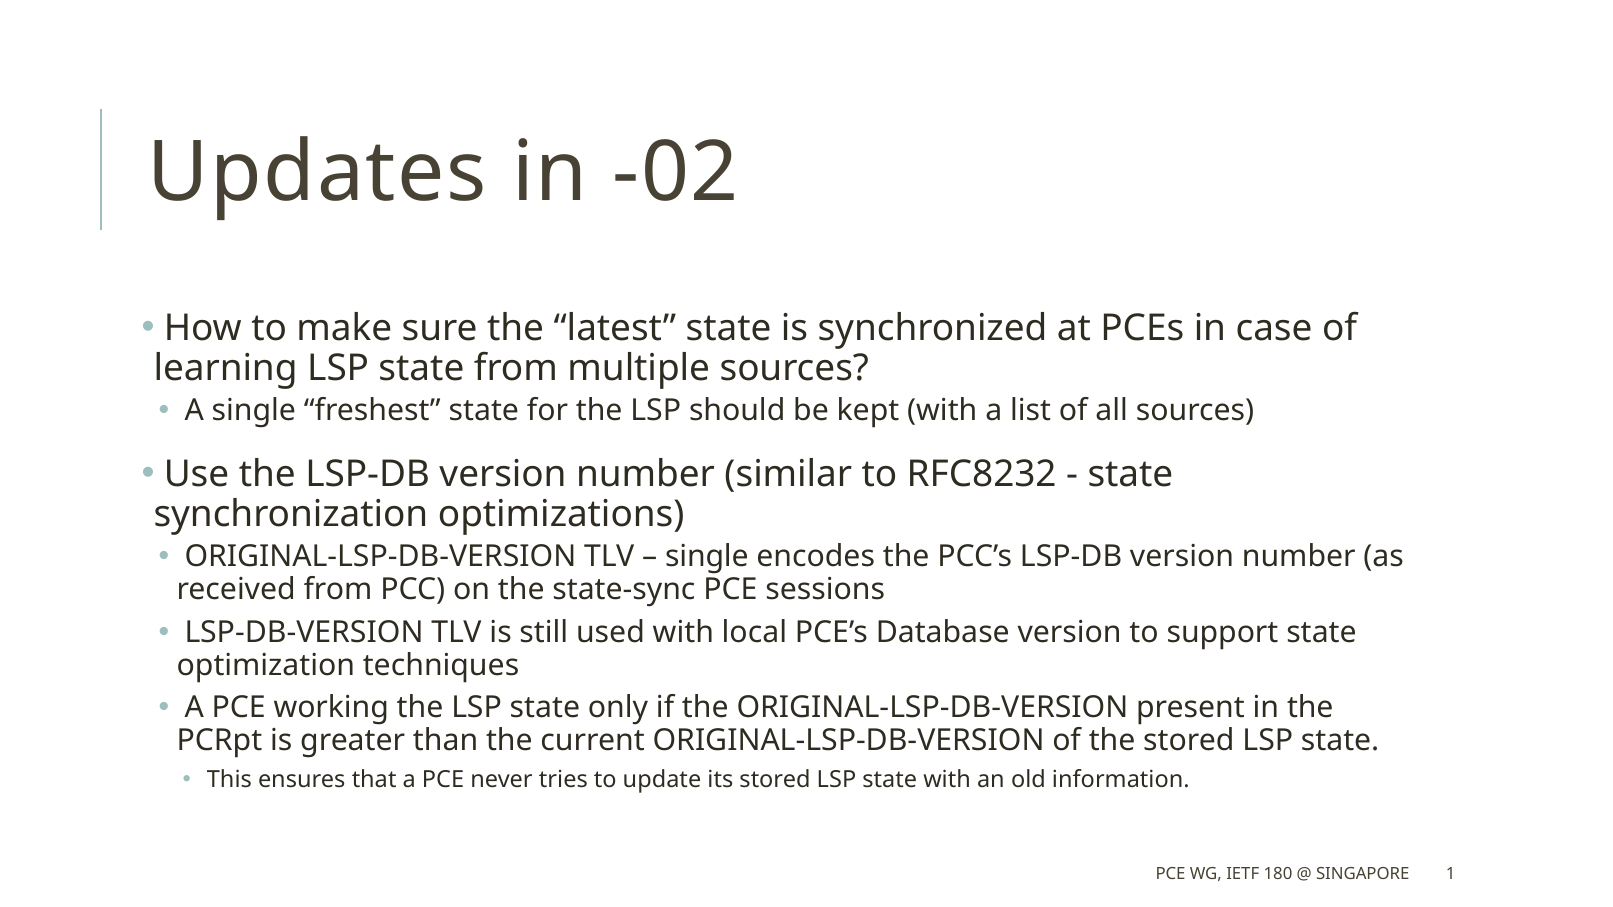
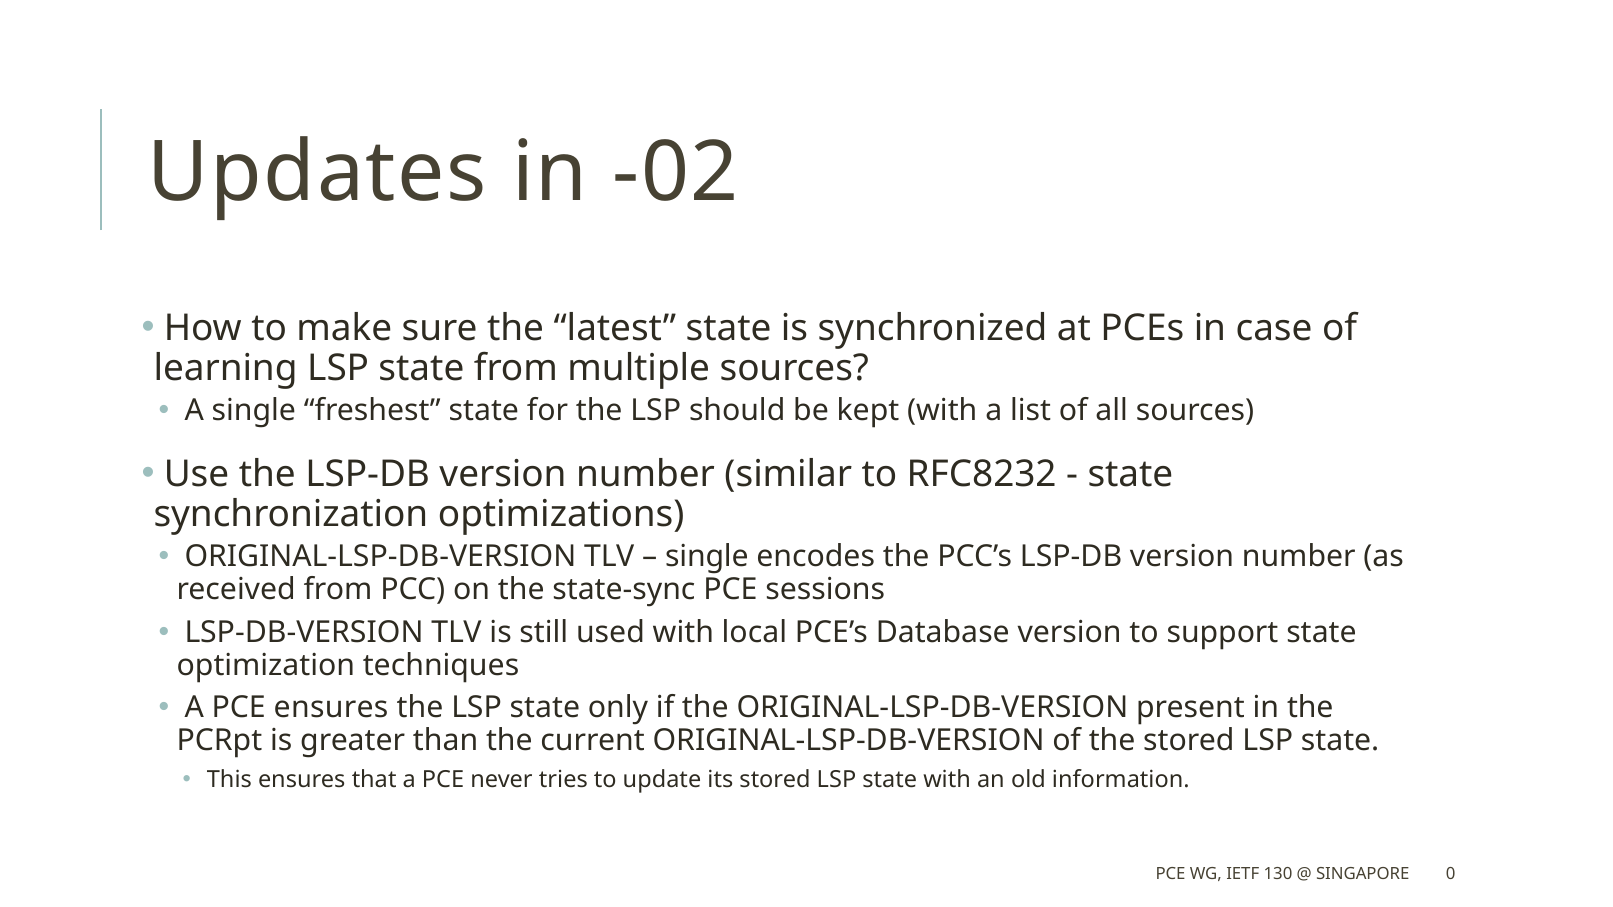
PCE working: working -> ensures
180: 180 -> 130
1: 1 -> 0
